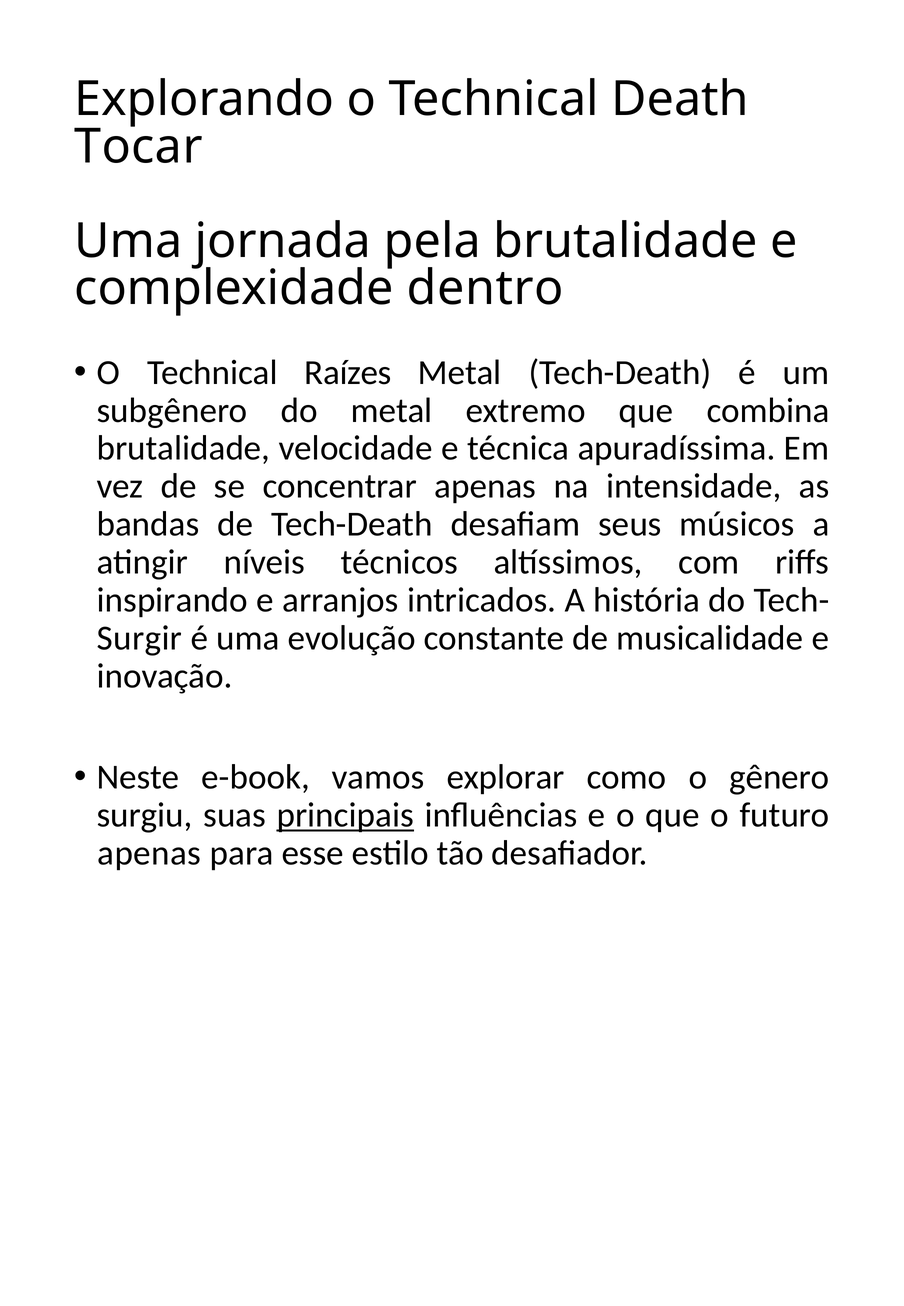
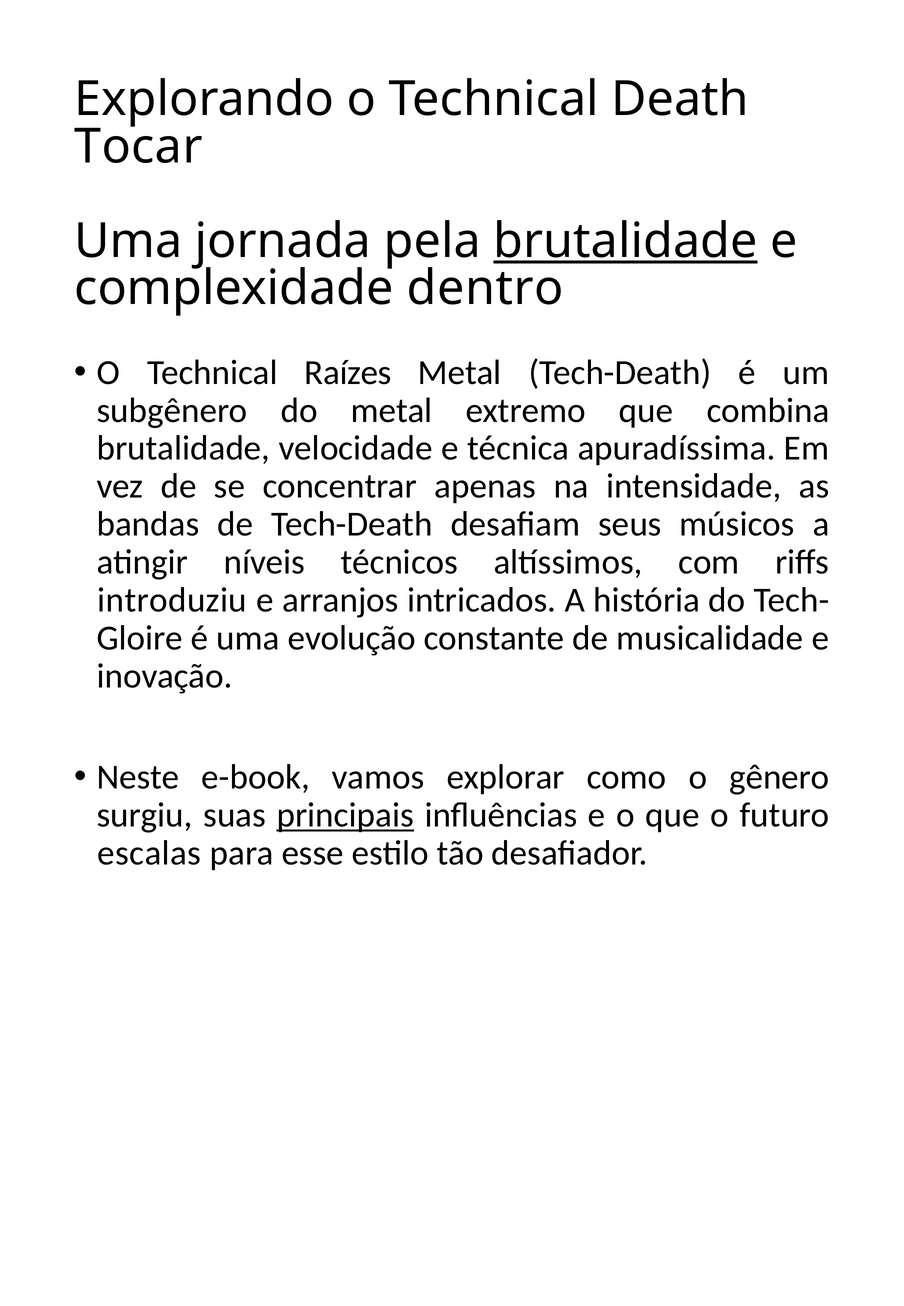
brutalidade at (625, 241) underline: none -> present
inspirando: inspirando -> introduziu
Surgir: Surgir -> Gloire
apenas at (149, 853): apenas -> escalas
